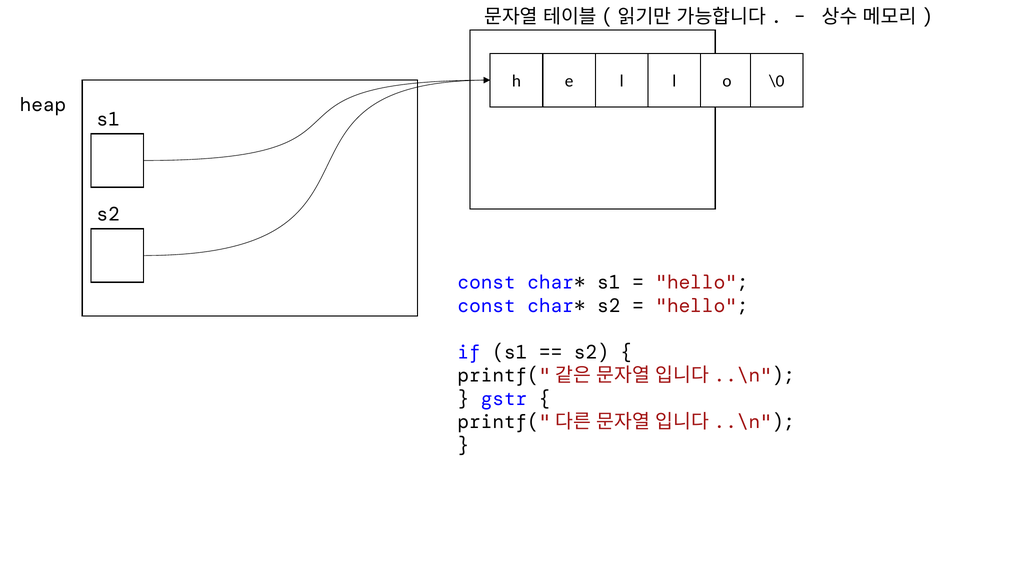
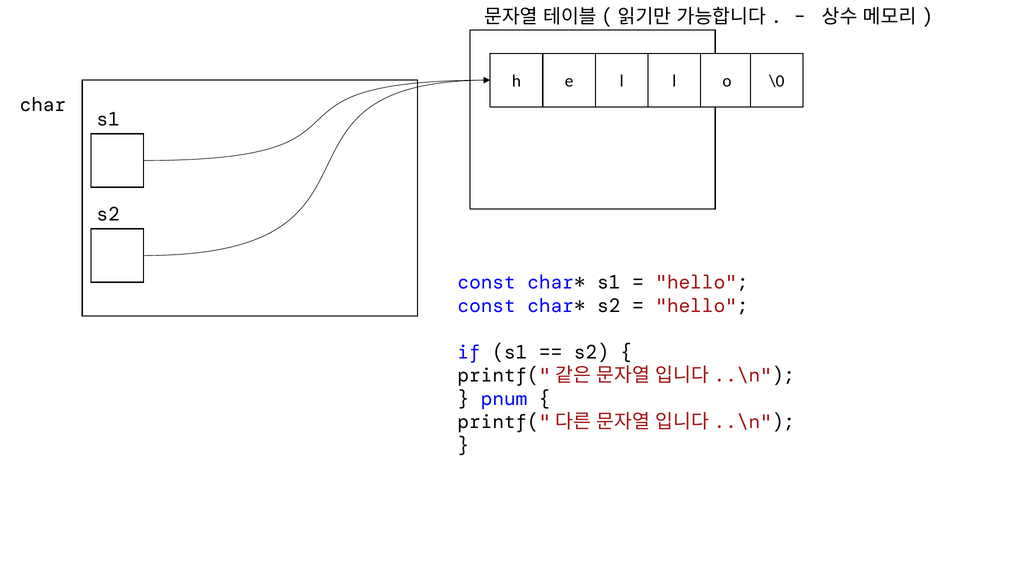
heap: heap -> char
gstr: gstr -> pnum
